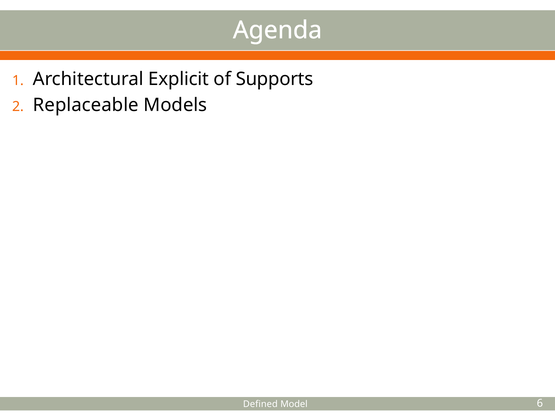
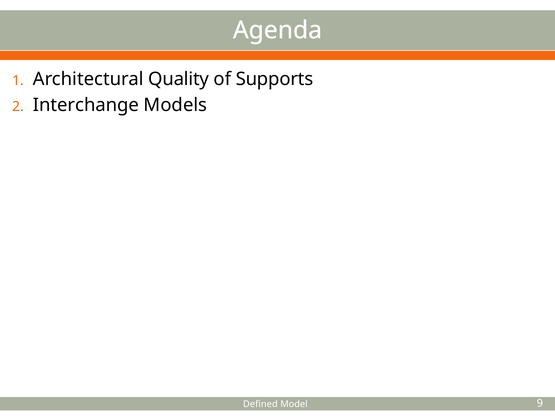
Explicit: Explicit -> Quality
Replaceable: Replaceable -> Interchange
6: 6 -> 9
